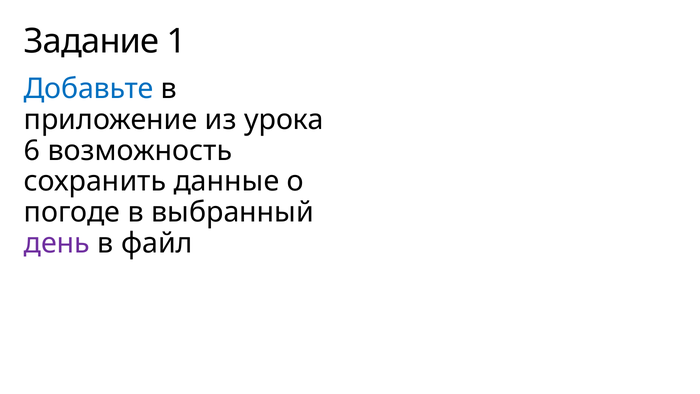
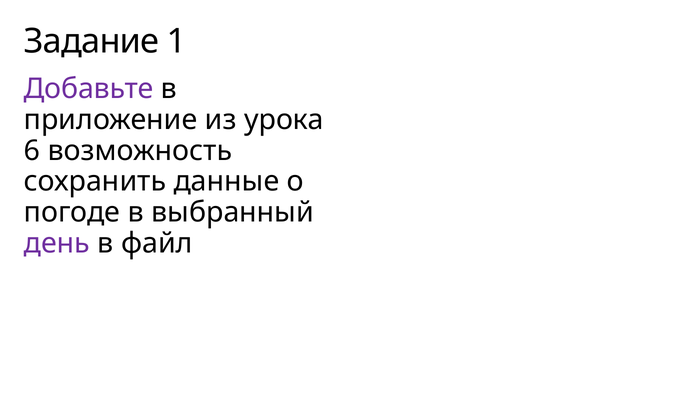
Добавьте colour: blue -> purple
